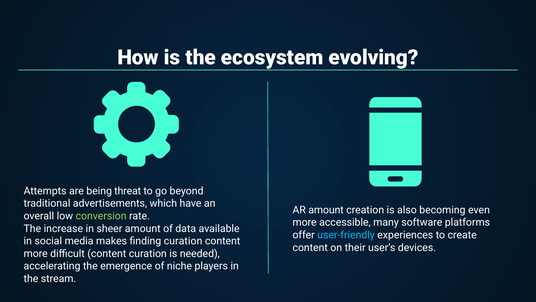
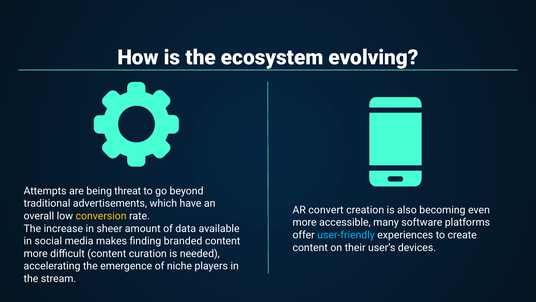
AR amount: amount -> convert
conversion colour: light green -> yellow
finding curation: curation -> branded
